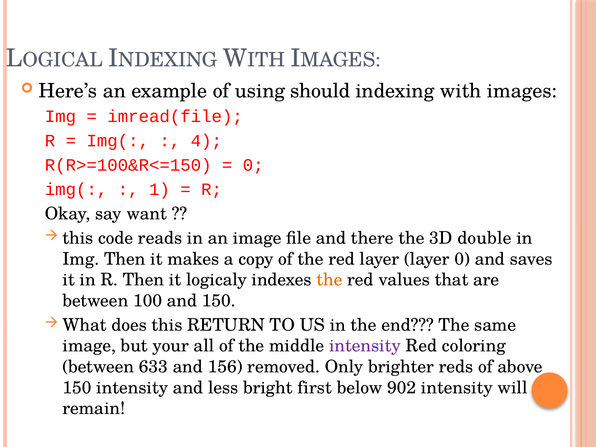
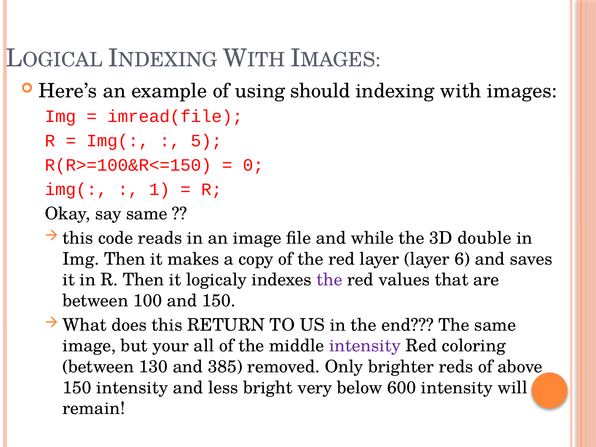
4: 4 -> 5
say want: want -> same
there: there -> while
layer 0: 0 -> 6
the at (329, 280) colour: orange -> purple
633: 633 -> 130
156: 156 -> 385
first: first -> very
902: 902 -> 600
